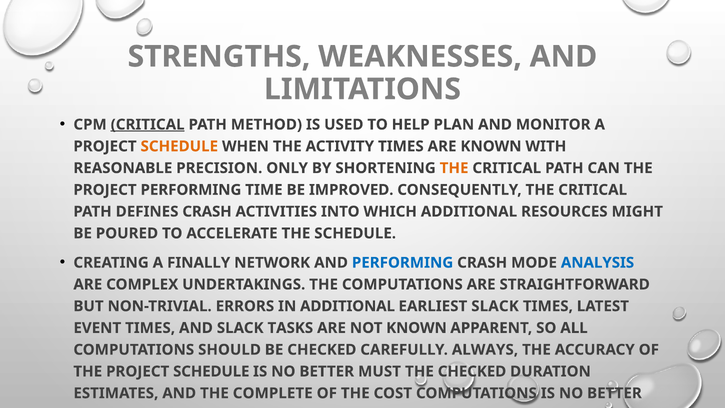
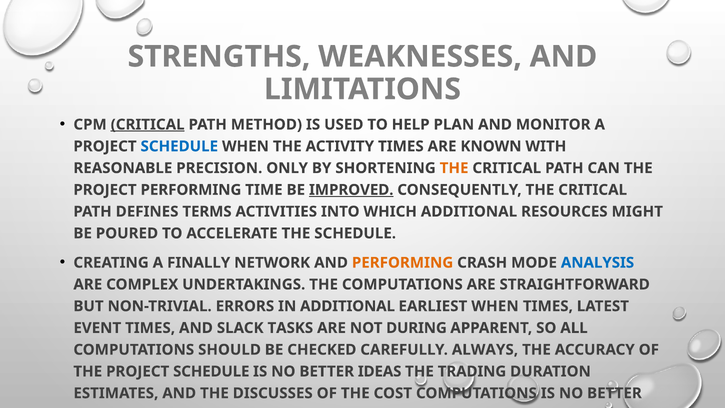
SCHEDULE at (179, 146) colour: orange -> blue
IMPROVED underline: none -> present
DEFINES CRASH: CRASH -> TERMS
PERFORMING at (403, 263) colour: blue -> orange
EARLIEST SLACK: SLACK -> WHEN
NOT KNOWN: KNOWN -> DURING
MUST: MUST -> IDEAS
THE CHECKED: CHECKED -> TRADING
COMPLETE: COMPLETE -> DISCUSSES
